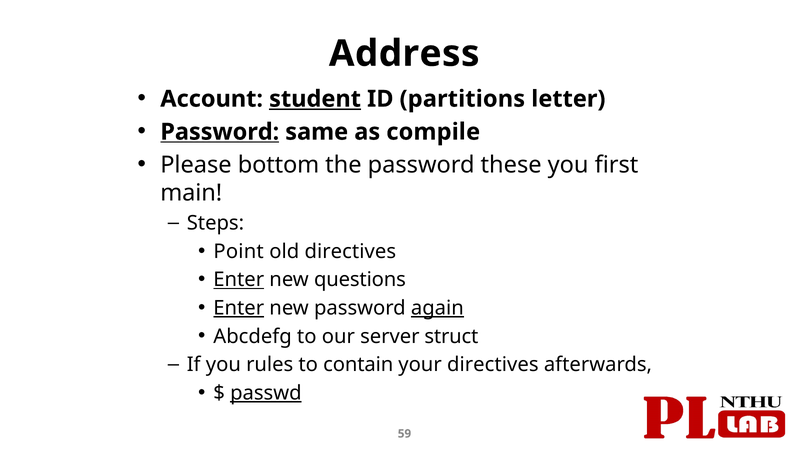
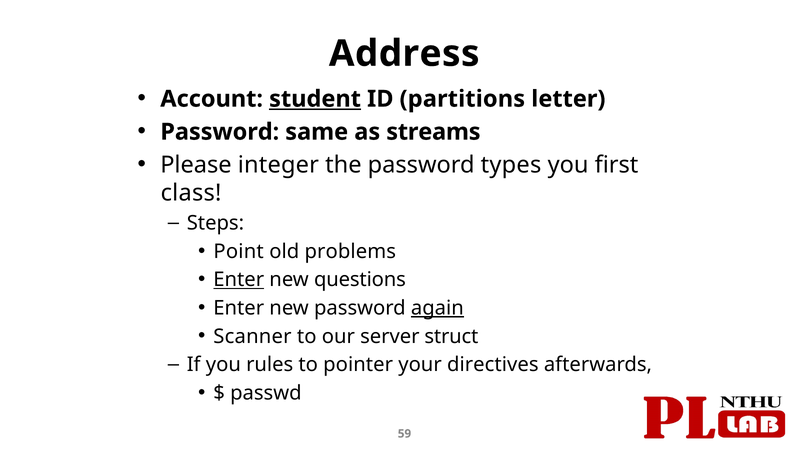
Password at (220, 132) underline: present -> none
compile: compile -> streams
bottom: bottom -> integer
these: these -> types
main: main -> class
old directives: directives -> problems
Enter at (239, 308) underline: present -> none
Abcdefg: Abcdefg -> Scanner
contain: contain -> pointer
passwd underline: present -> none
